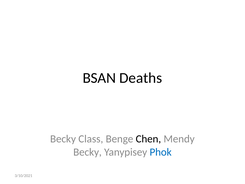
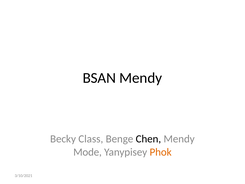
BSAN Deaths: Deaths -> Mendy
Becky at (87, 152): Becky -> Mode
Phok colour: blue -> orange
